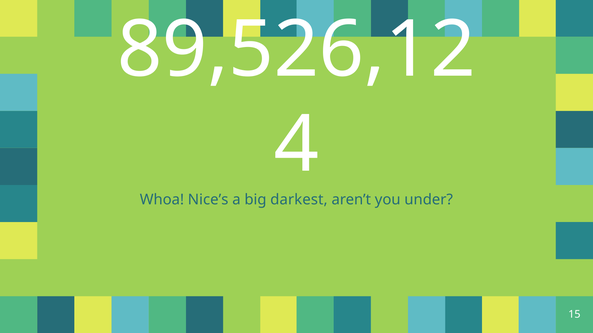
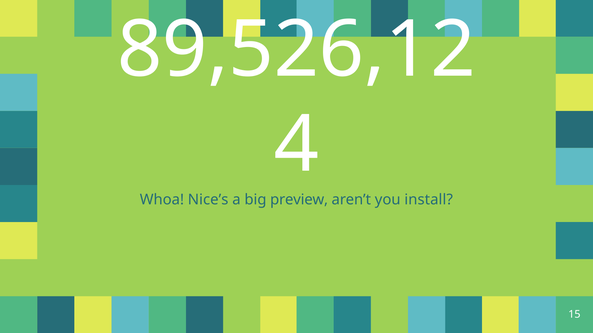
darkest: darkest -> preview
under: under -> install
